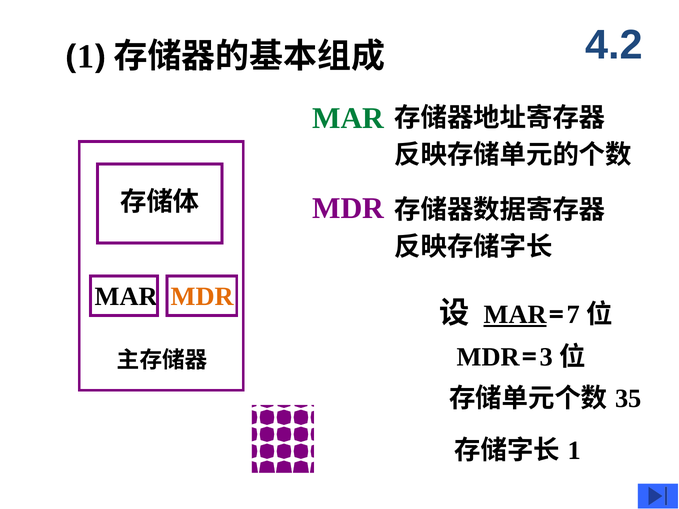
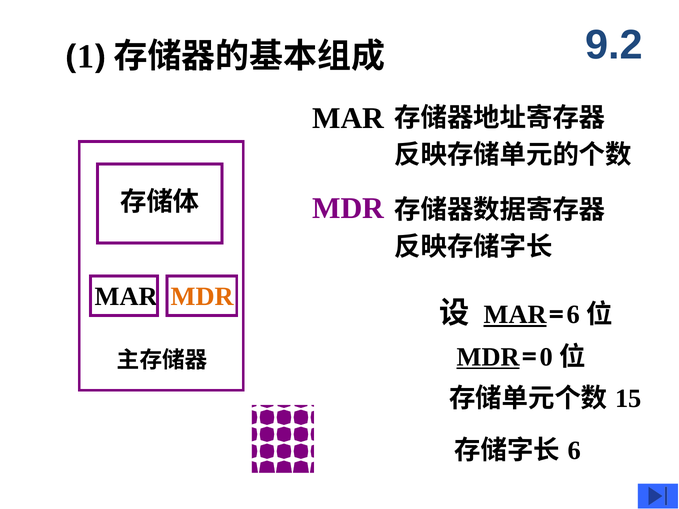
4.2: 4.2 -> 9.2
MAR at (348, 118) colour: green -> black
7 at (573, 315): 7 -> 6
MDR at (488, 357) underline: none -> present
3: 3 -> 0
35: 35 -> 15
1 at (574, 451): 1 -> 6
